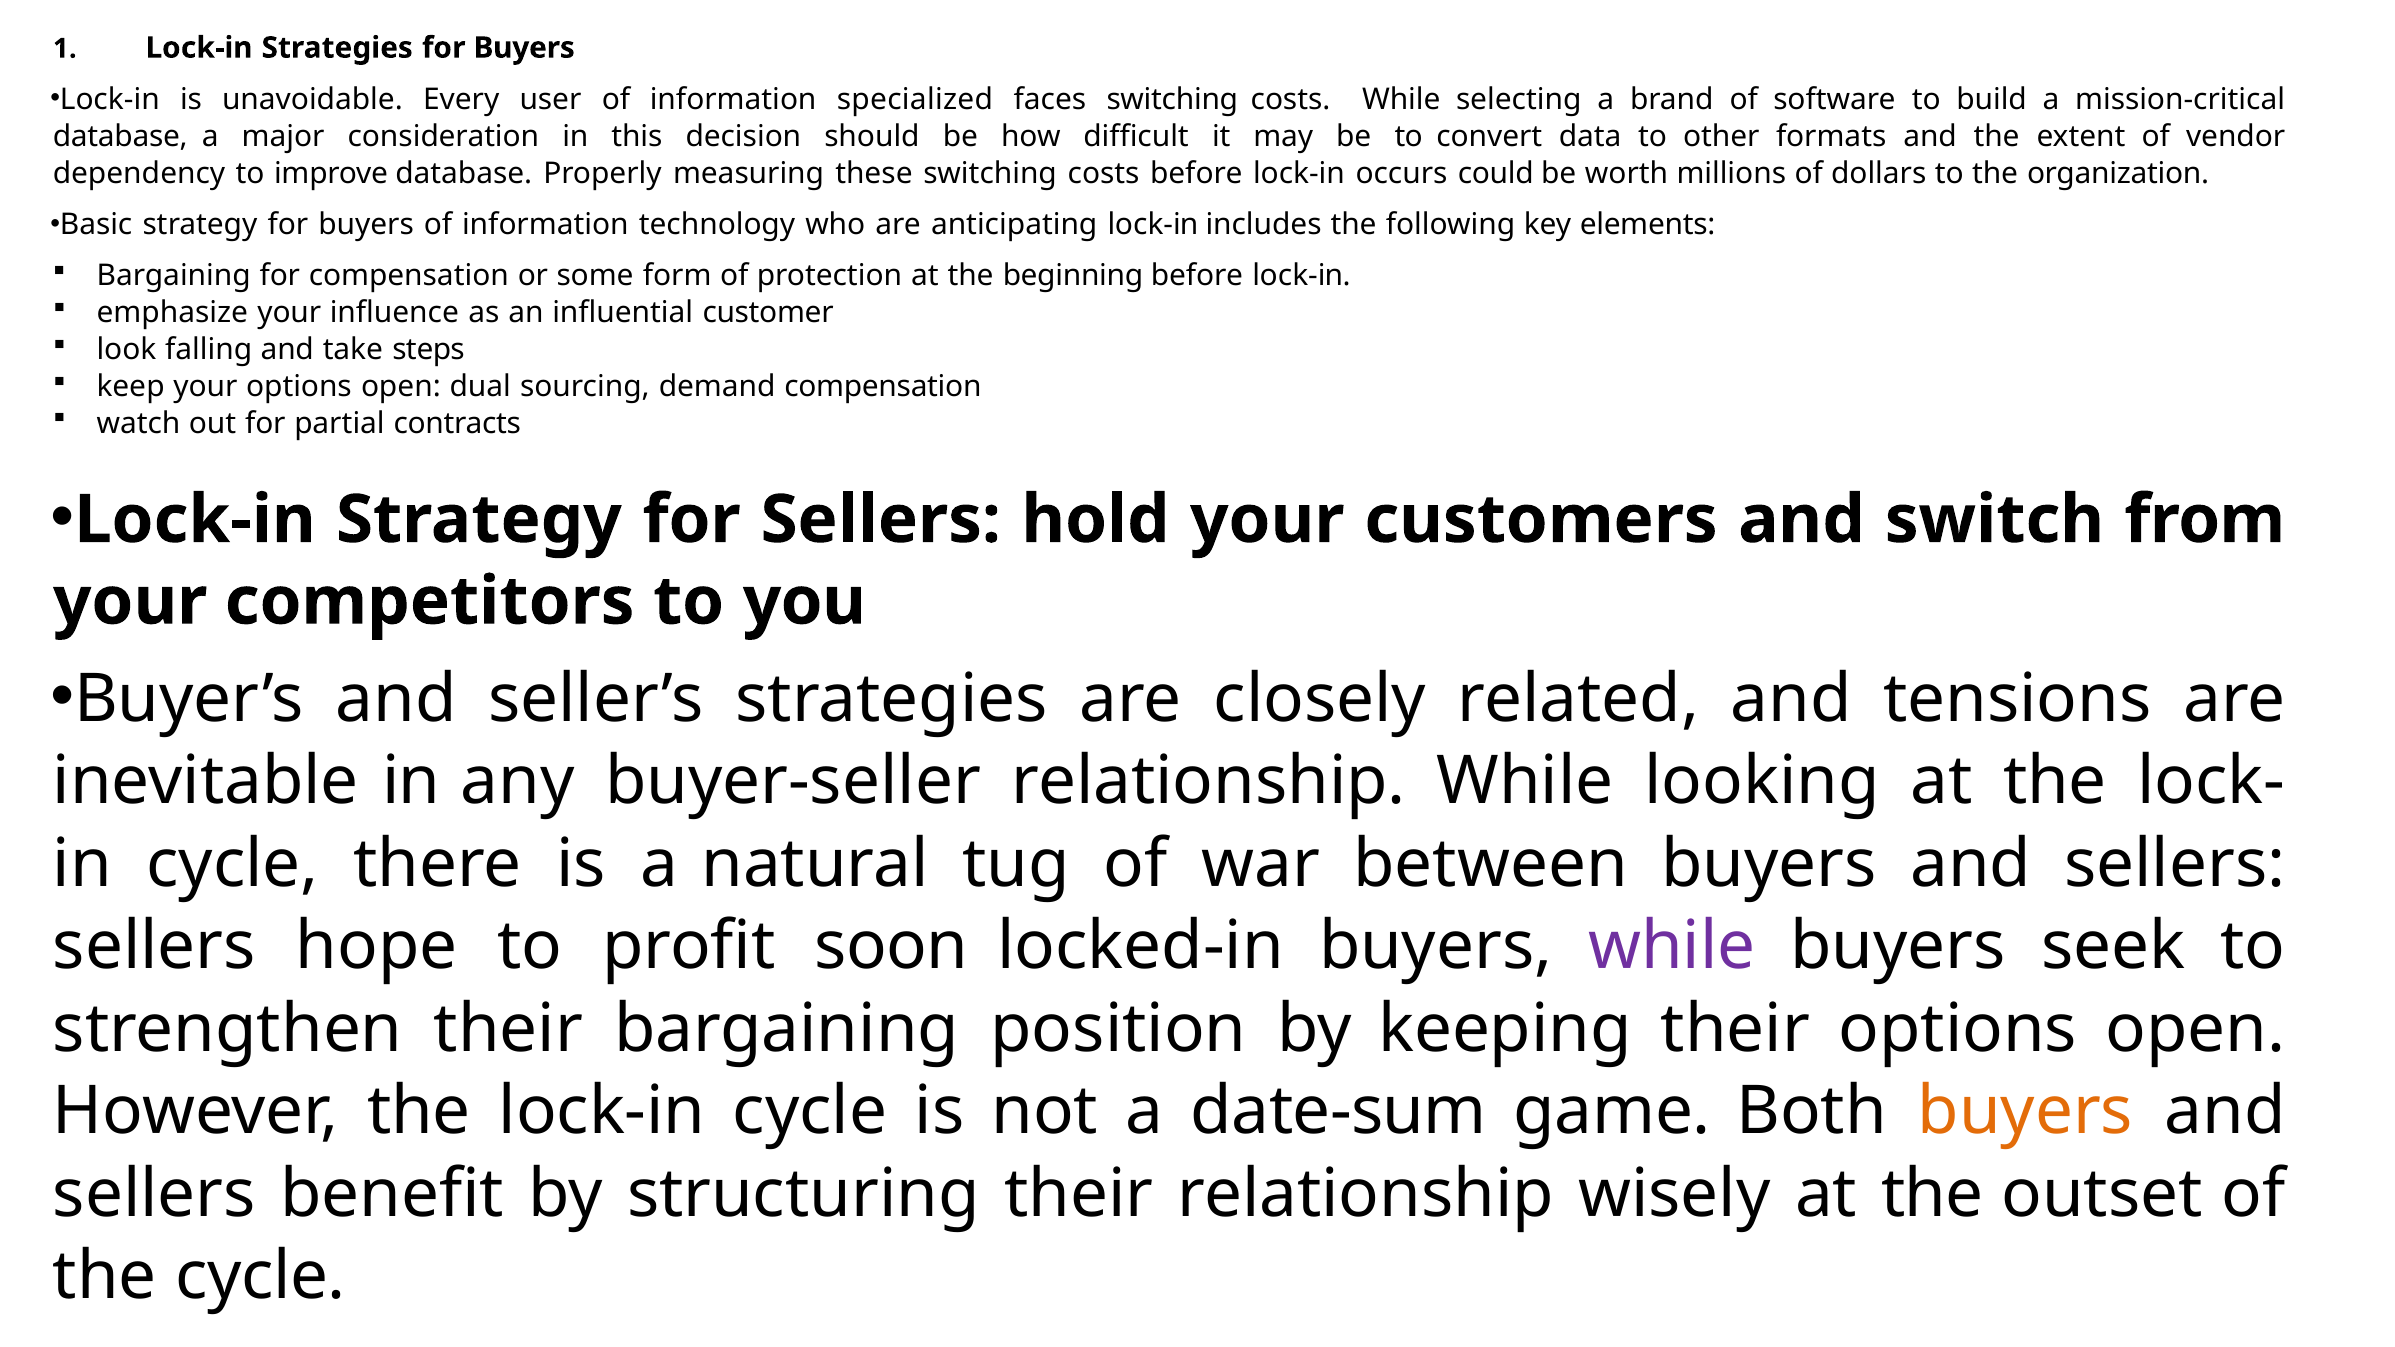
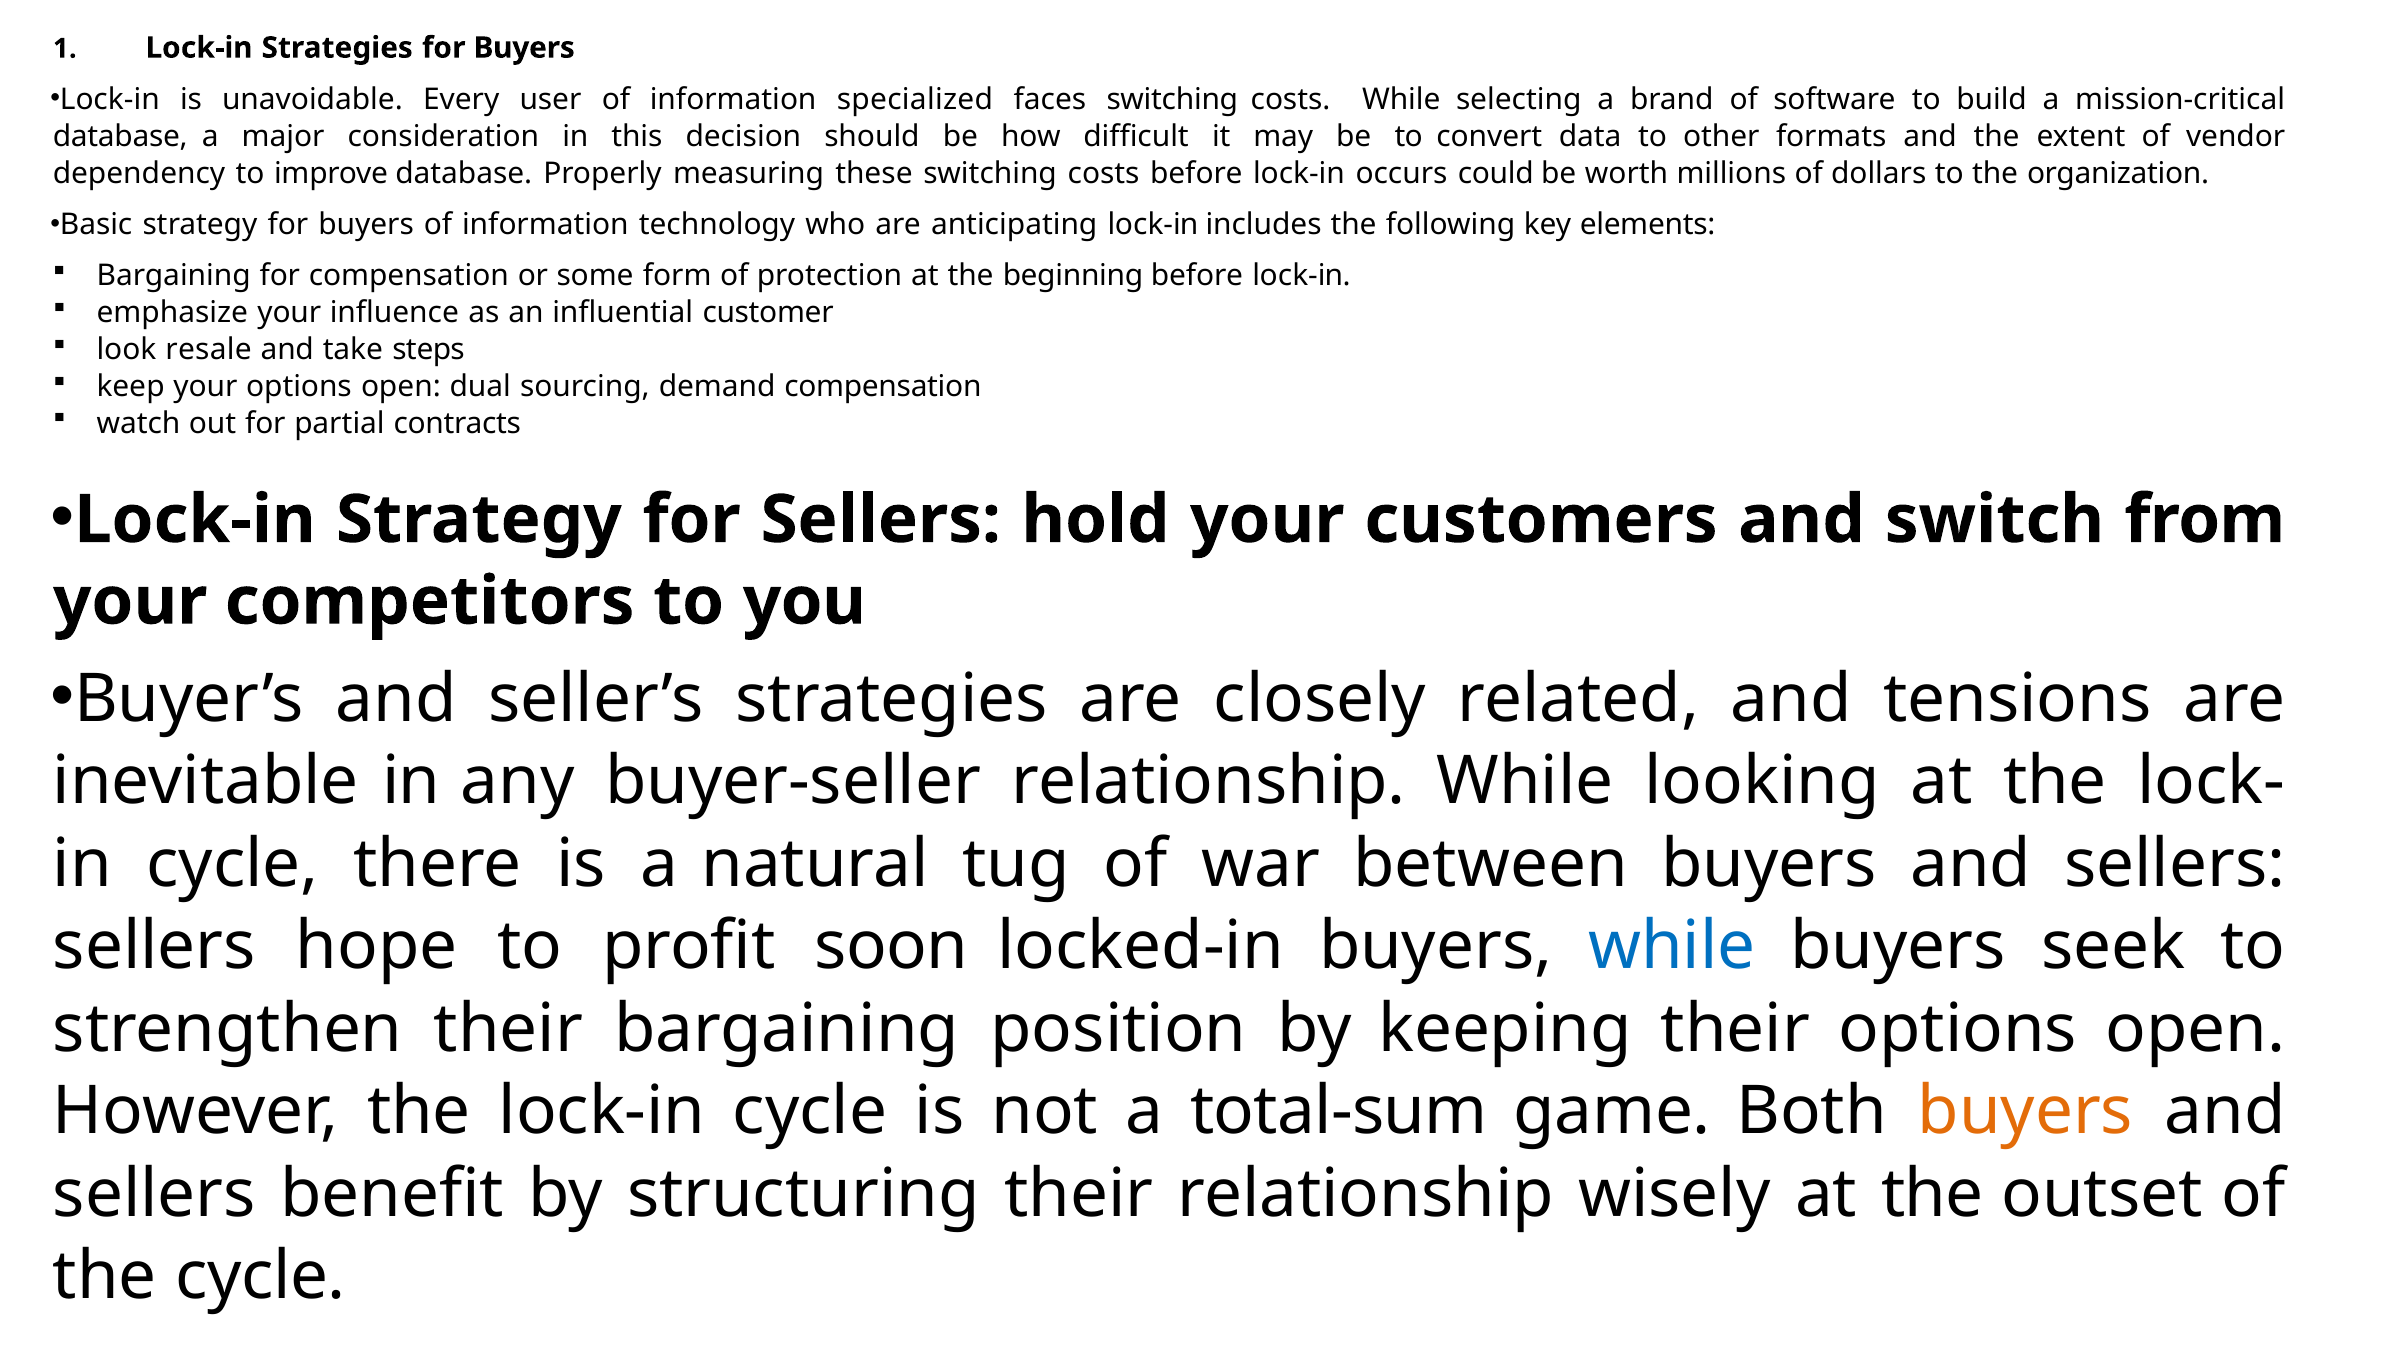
falling: falling -> resale
while at (1672, 947) colour: purple -> blue
date-sum: date-sum -> total-sum
